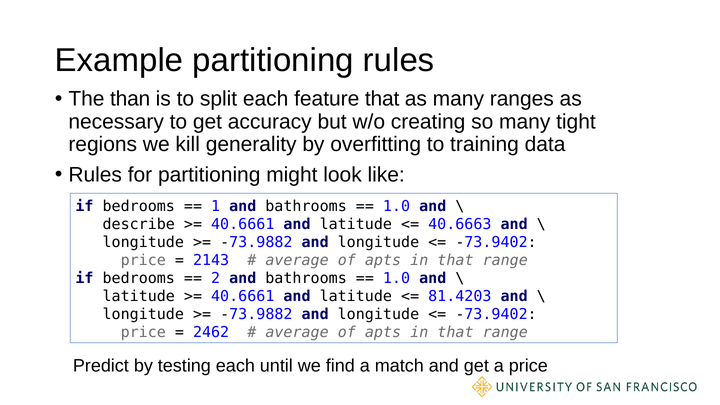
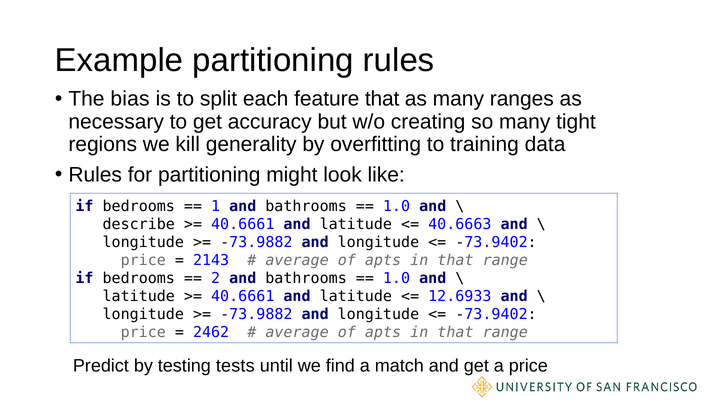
than: than -> bias
81.4203: 81.4203 -> 12.6933
testing each: each -> tests
